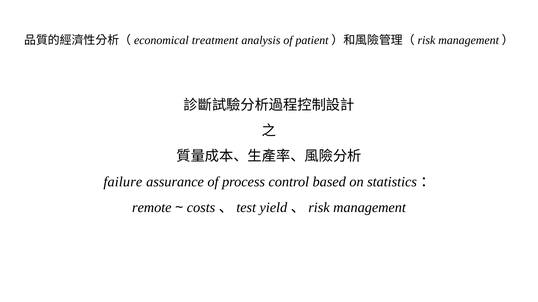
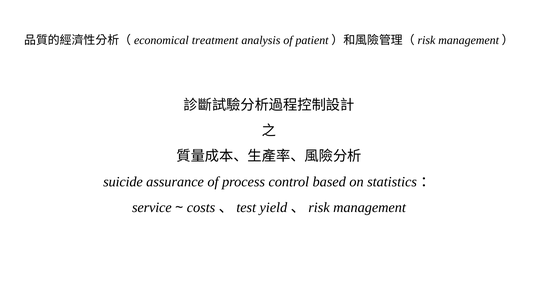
failure: failure -> suicide
remote: remote -> service
